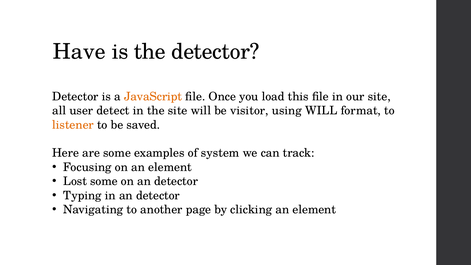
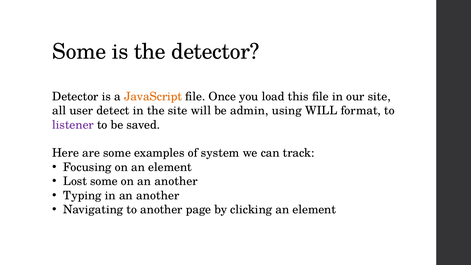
Have at (79, 52): Have -> Some
visitor: visitor -> admin
listener colour: orange -> purple
on an detector: detector -> another
in an detector: detector -> another
